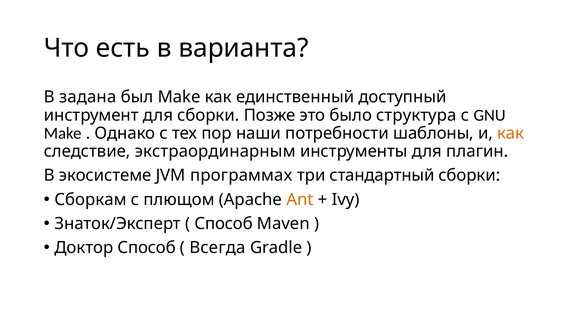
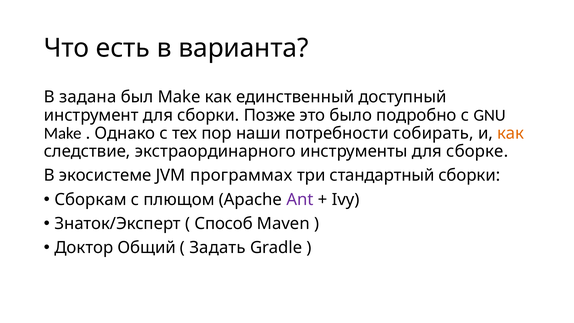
структура: структура -> подробно
шаблоны: шаблоны -> собирать
экстраординарным: экстраординарным -> экстраординарного
плагин: плагин -> сборке
Ant colour: orange -> purple
Доктор Способ: Способ -> Общий
Всегда: Всегда -> Задать
